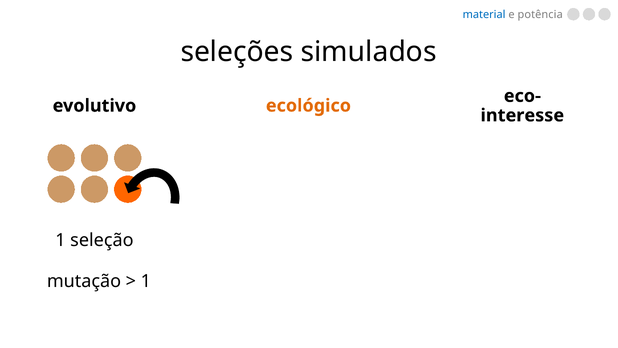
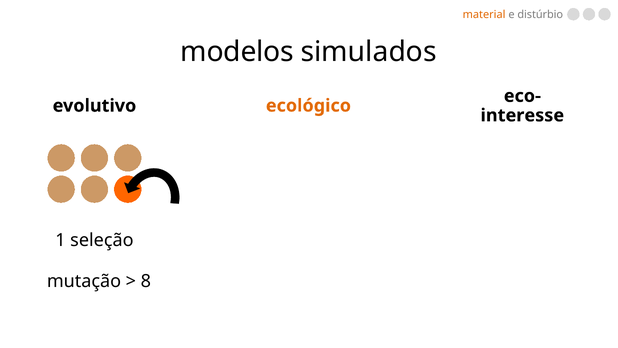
material colour: blue -> orange
potência: potência -> distúrbio
seleções: seleções -> modelos
1 at (146, 281): 1 -> 8
